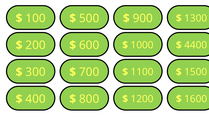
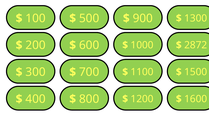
4400: 4400 -> 2872
